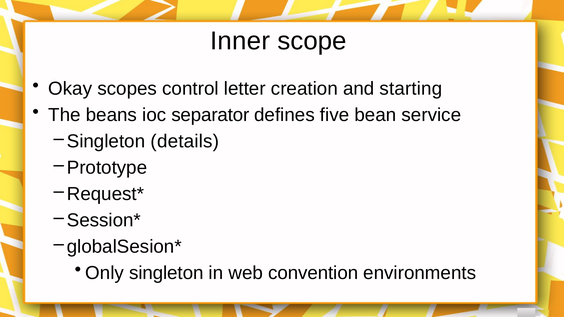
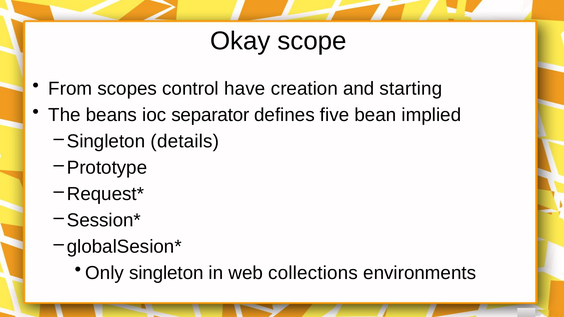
Inner: Inner -> Okay
Okay: Okay -> From
letter: letter -> have
service: service -> implied
convention: convention -> collections
